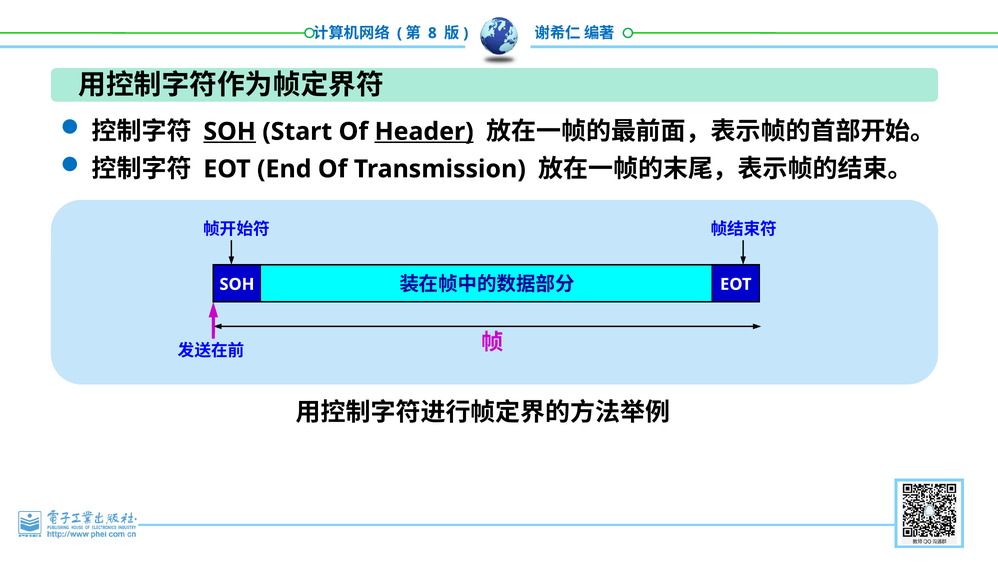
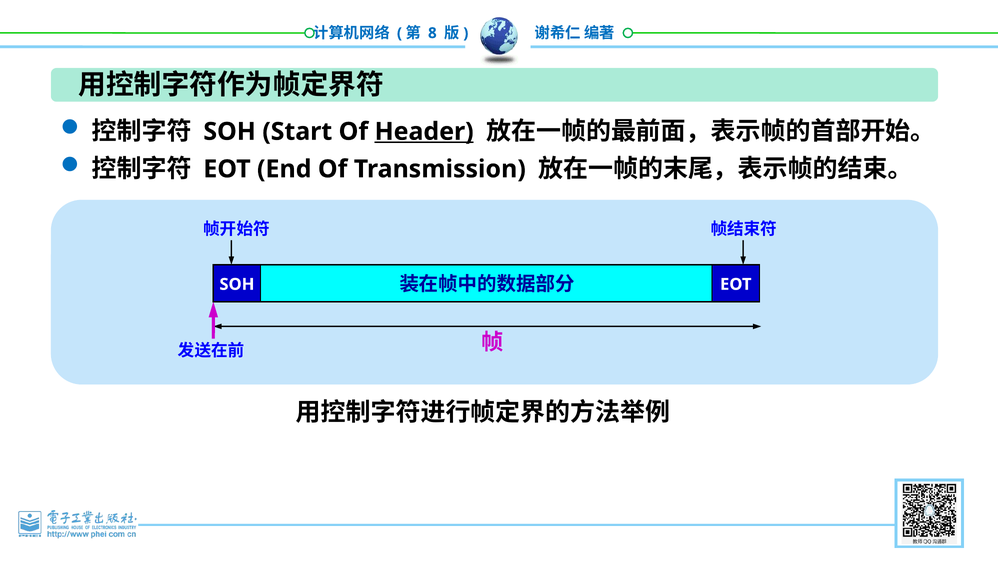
SOH at (230, 131) underline: present -> none
